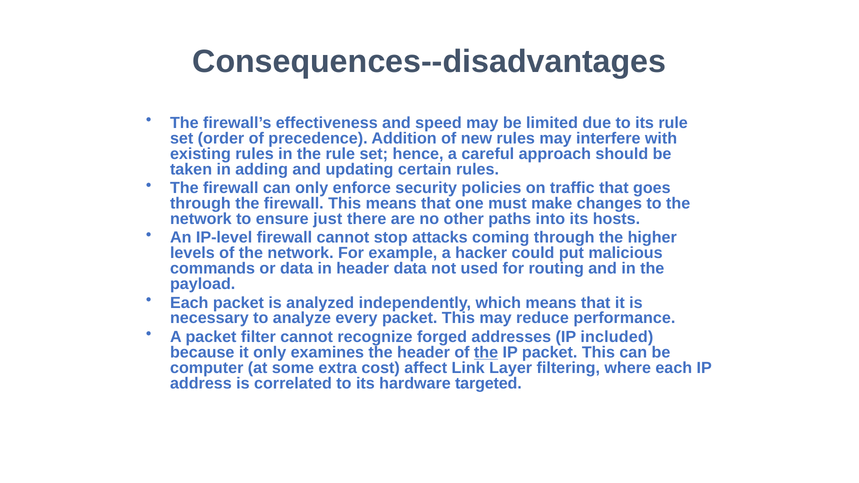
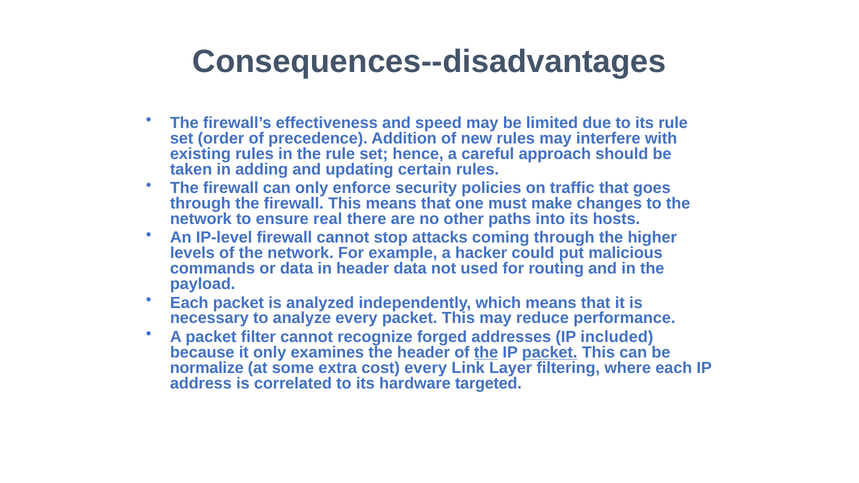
just: just -> real
packet at (550, 352) underline: none -> present
computer: computer -> normalize
cost affect: affect -> every
